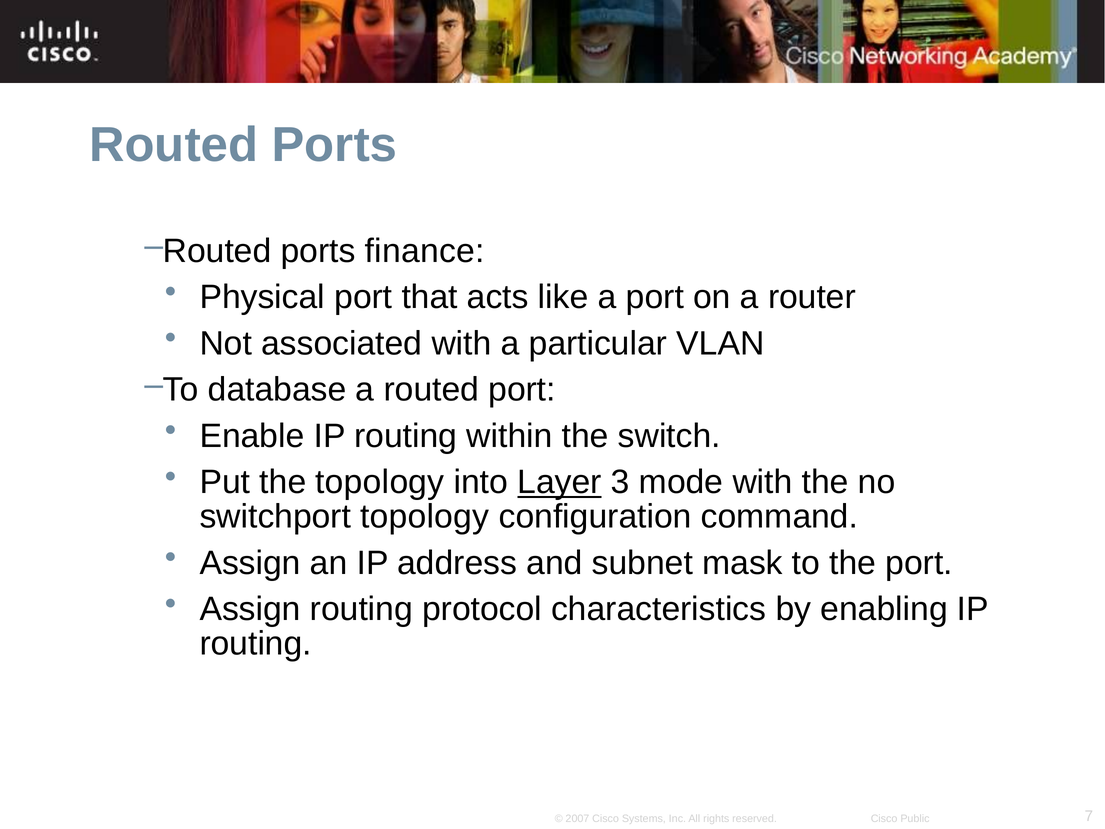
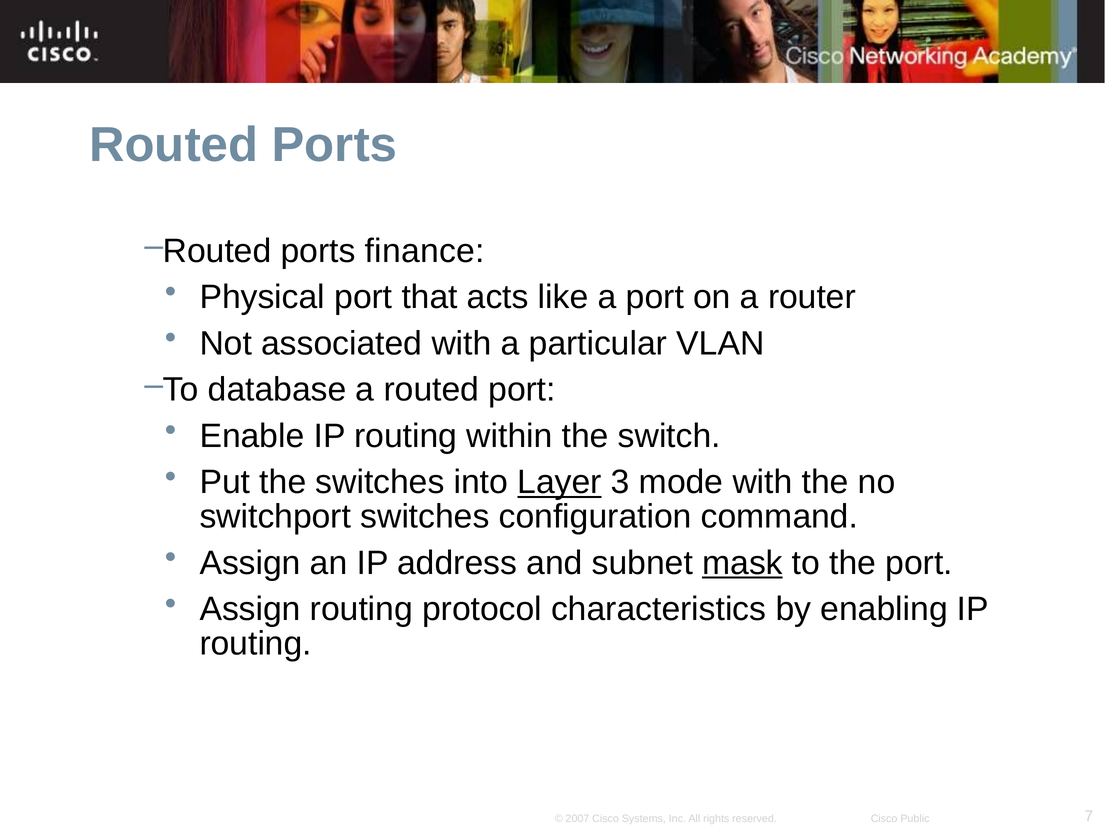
the topology: topology -> switches
switchport topology: topology -> switches
mask underline: none -> present
